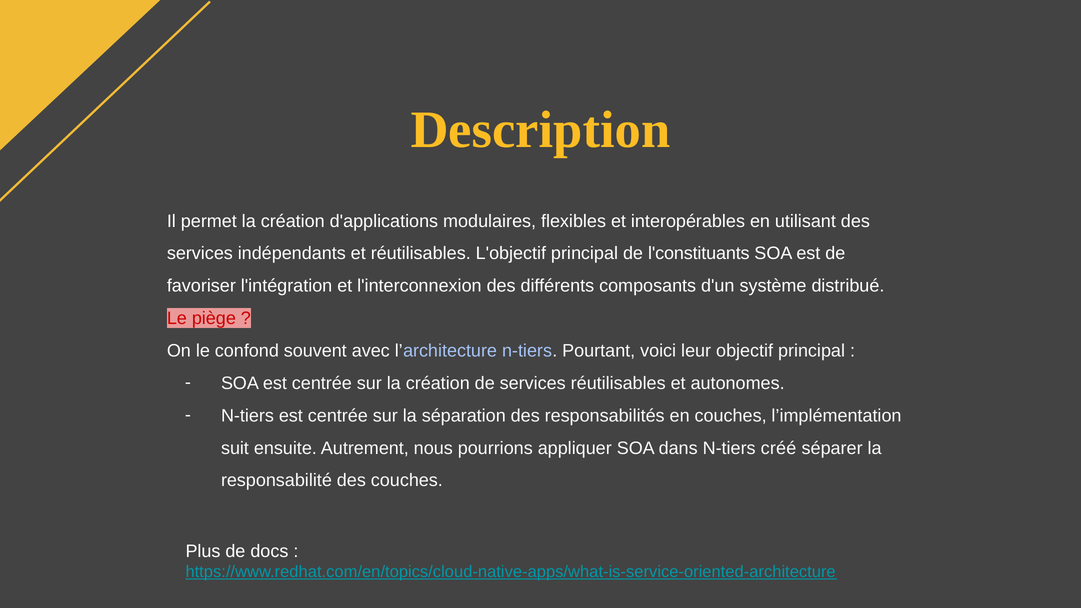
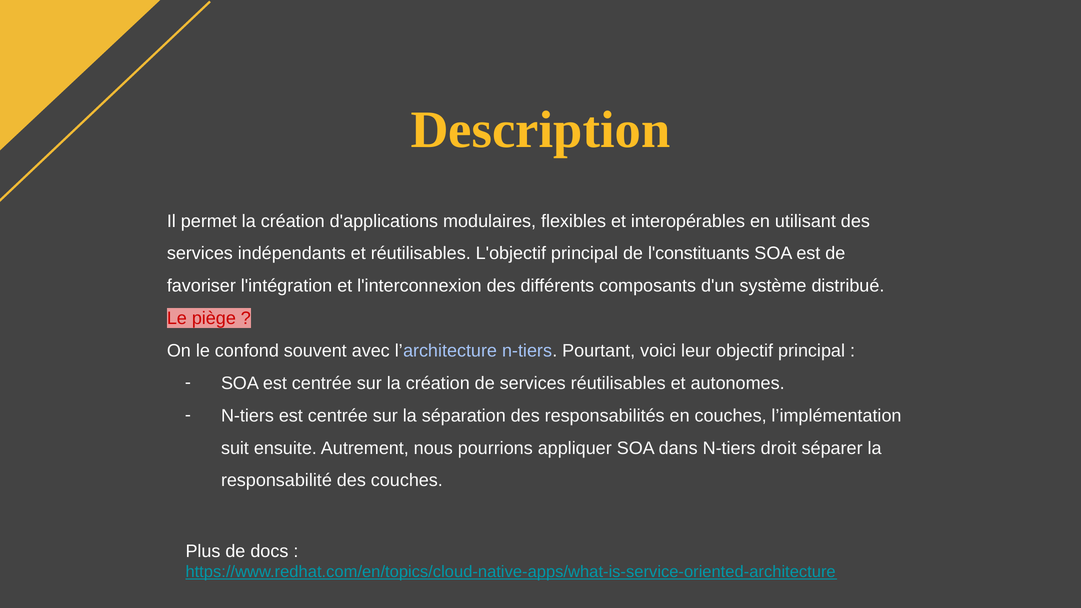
créé: créé -> droit
